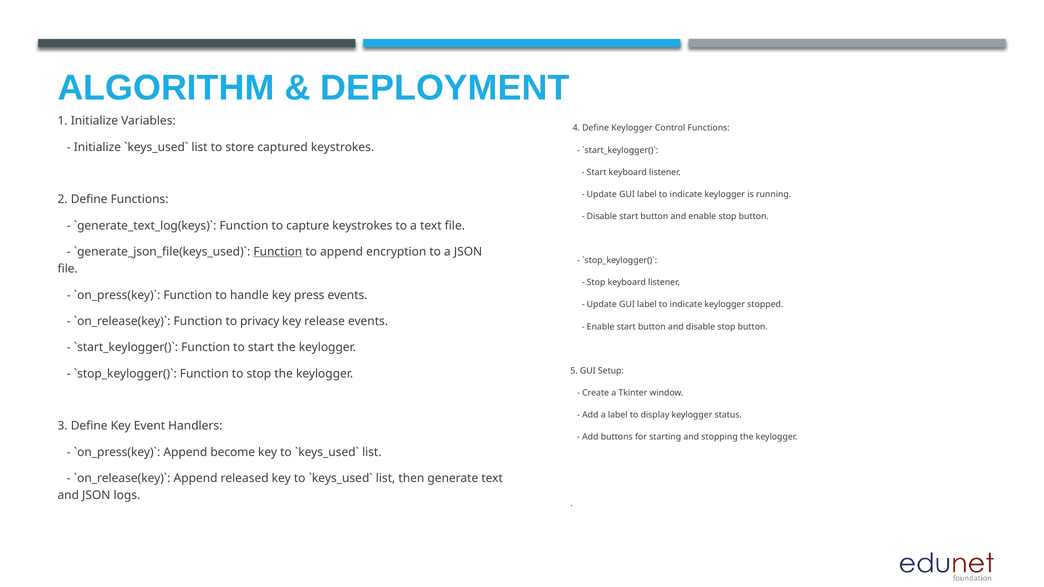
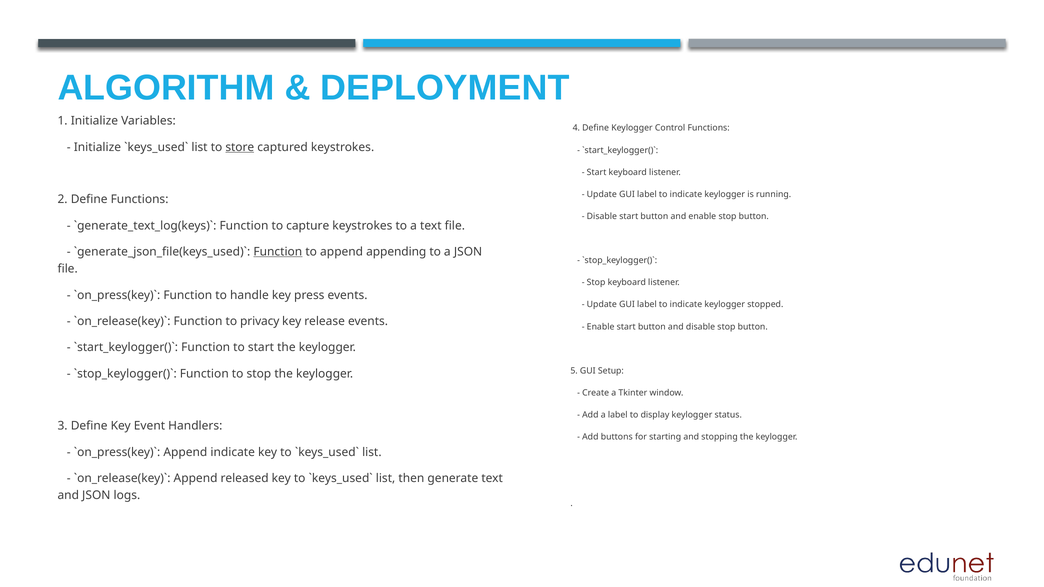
store underline: none -> present
encryption: encryption -> appending
Append become: become -> indicate
